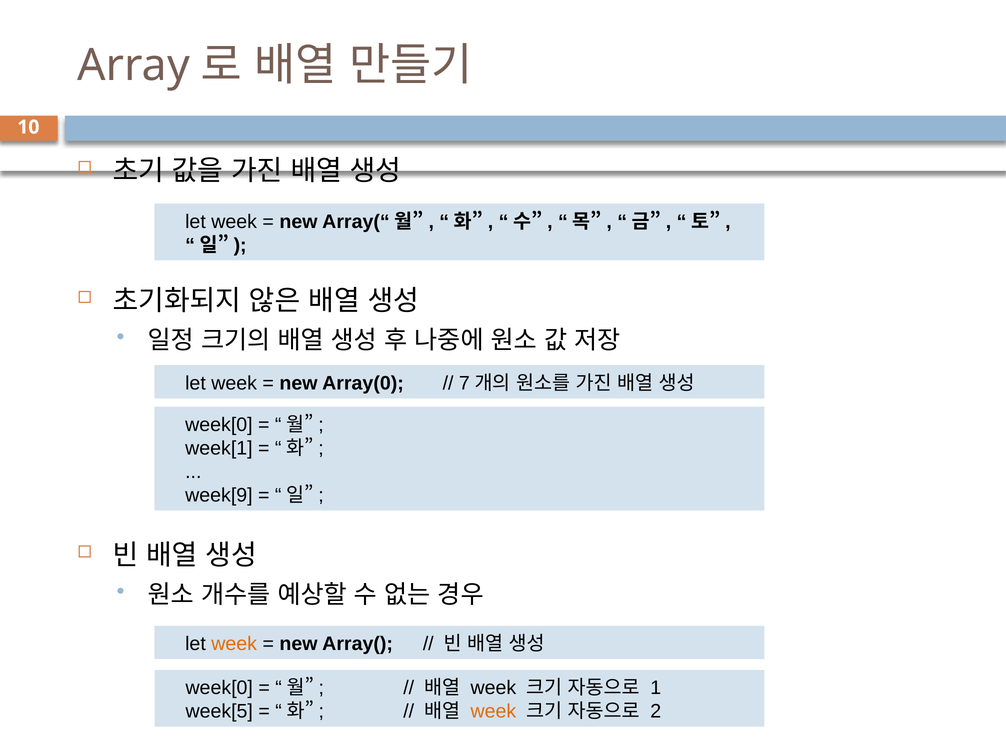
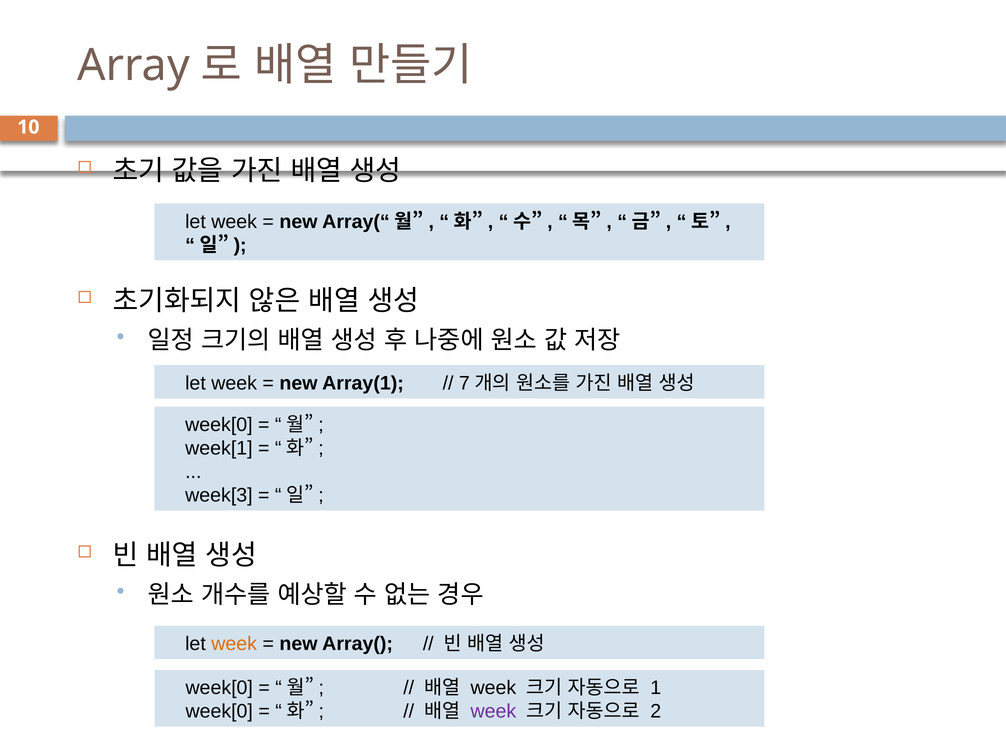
Array(0: Array(0 -> Array(1
week[9: week[9 -> week[3
week[5 at (219, 712): week[5 -> week[0
week at (493, 712) colour: orange -> purple
